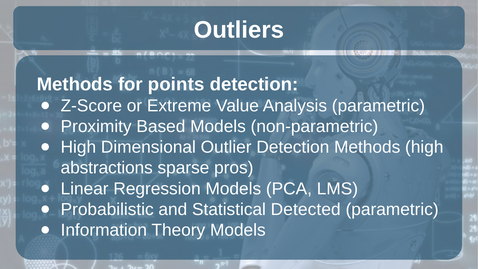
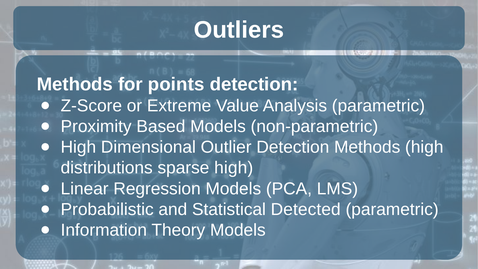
abstractions: abstractions -> distributions
sparse pros: pros -> high
